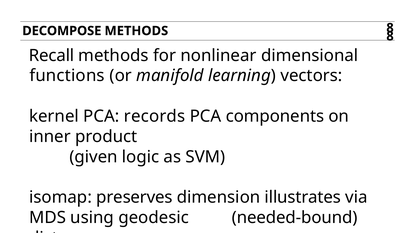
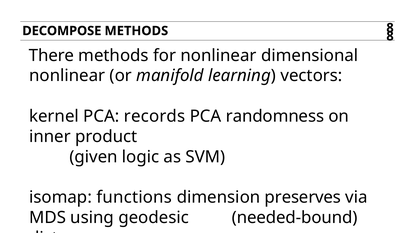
Recall: Recall -> There
functions at (67, 76): functions -> nonlinear
components: components -> randomness
preserves: preserves -> functions
illustrates: illustrates -> preserves
